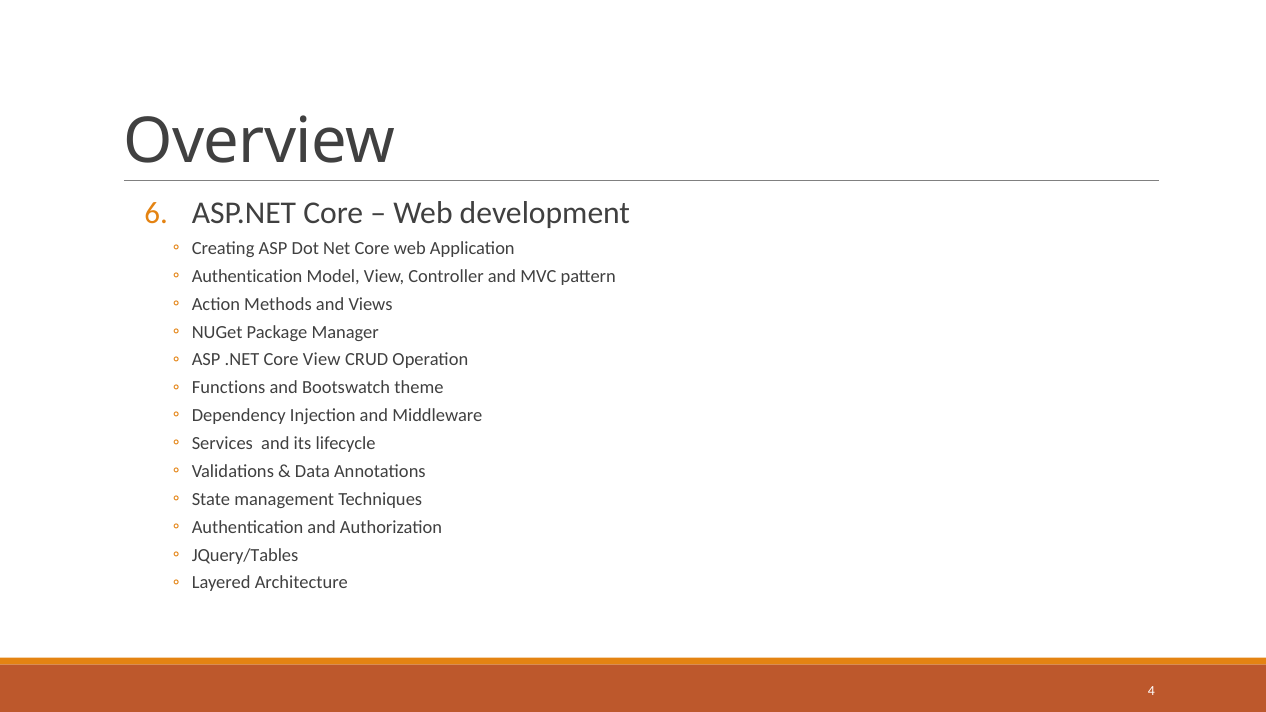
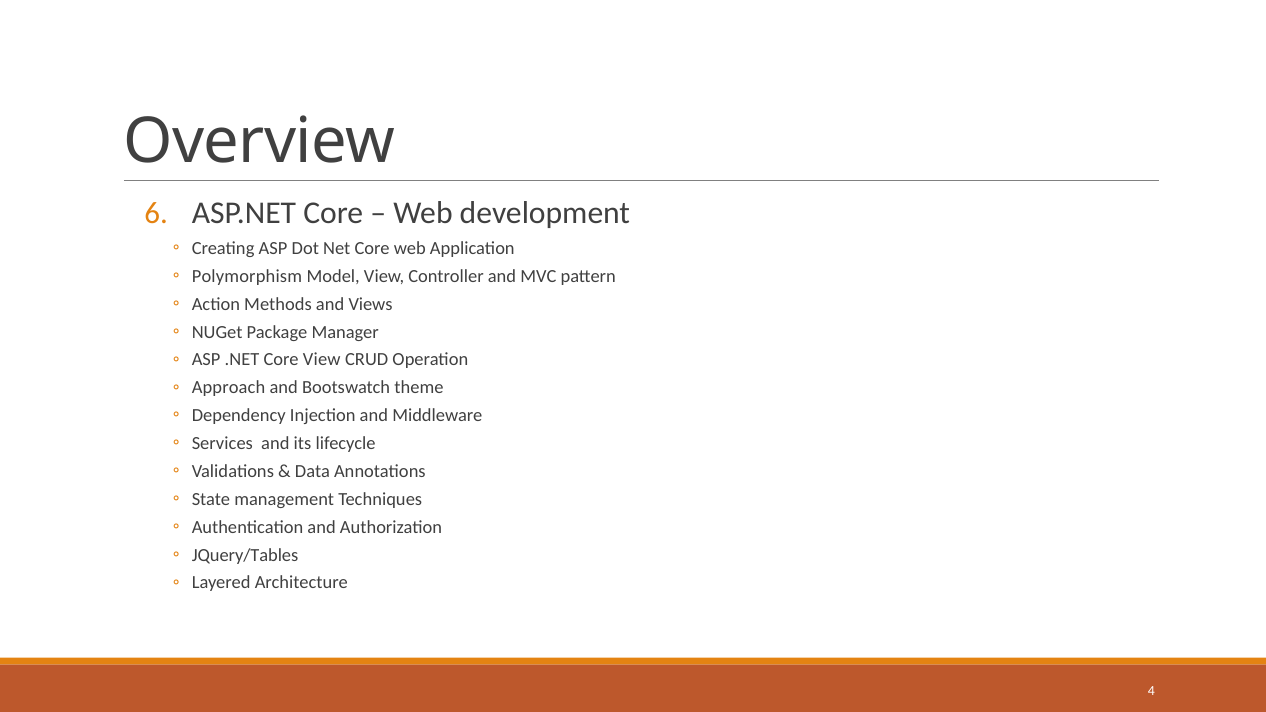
Authentication at (247, 276): Authentication -> Polymorphism
Functions: Functions -> Approach
